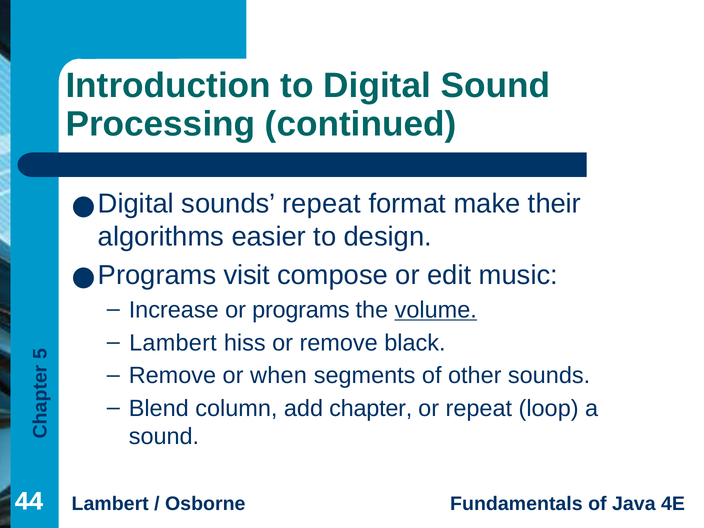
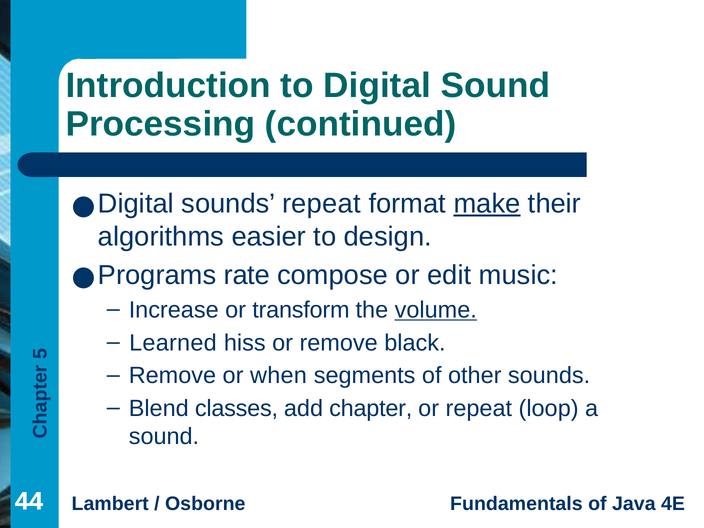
make underline: none -> present
visit: visit -> rate
or programs: programs -> transform
Lambert at (173, 343): Lambert -> Learned
column: column -> classes
